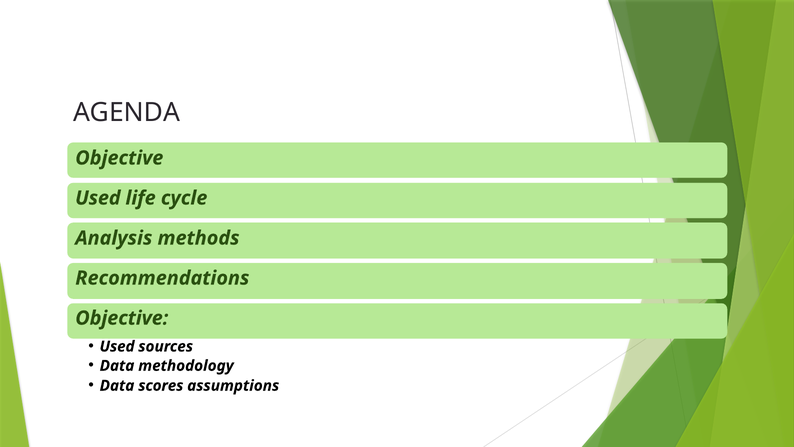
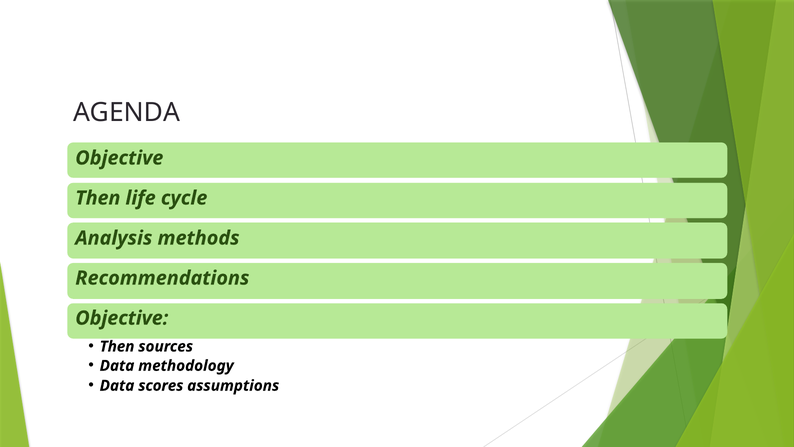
Used at (98, 198): Used -> Then
Used at (117, 346): Used -> Then
